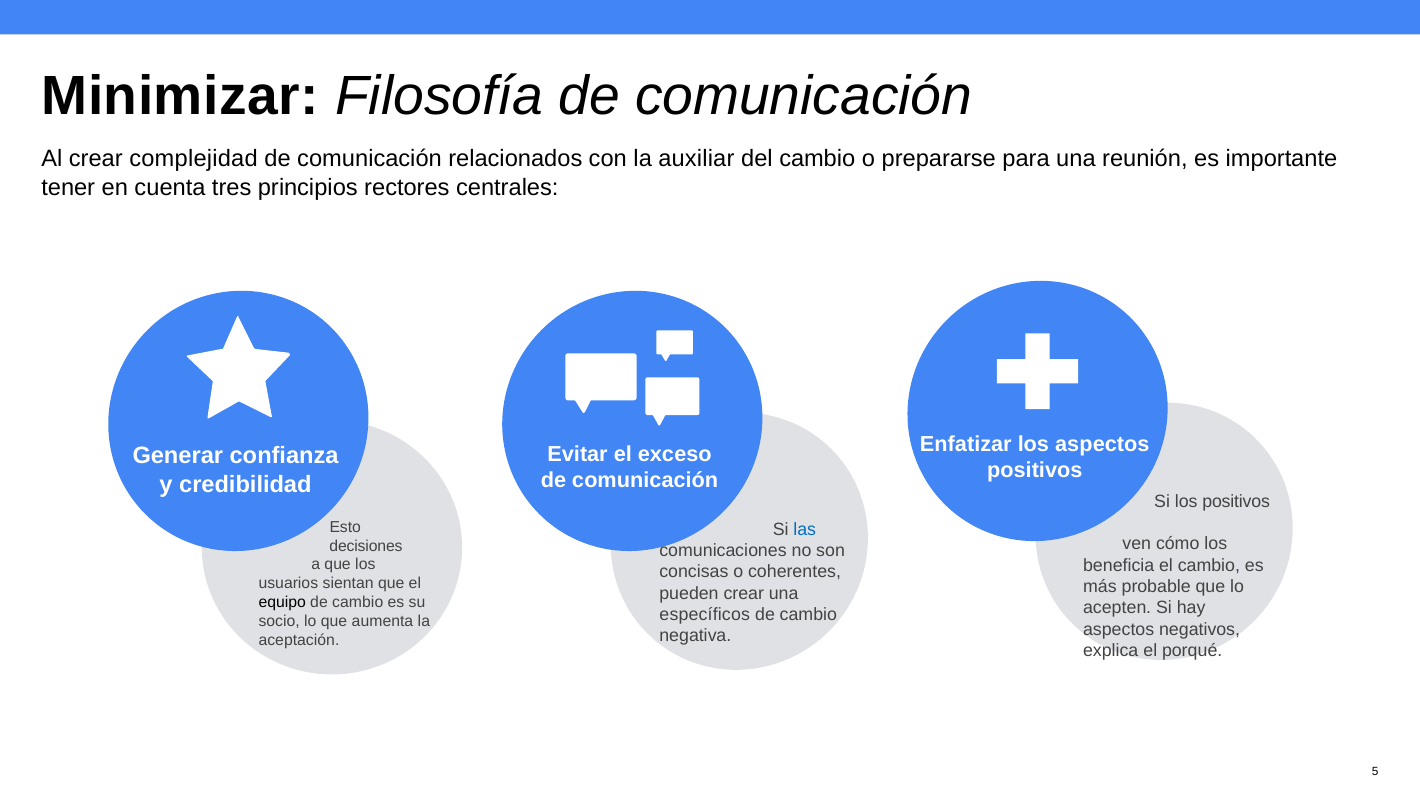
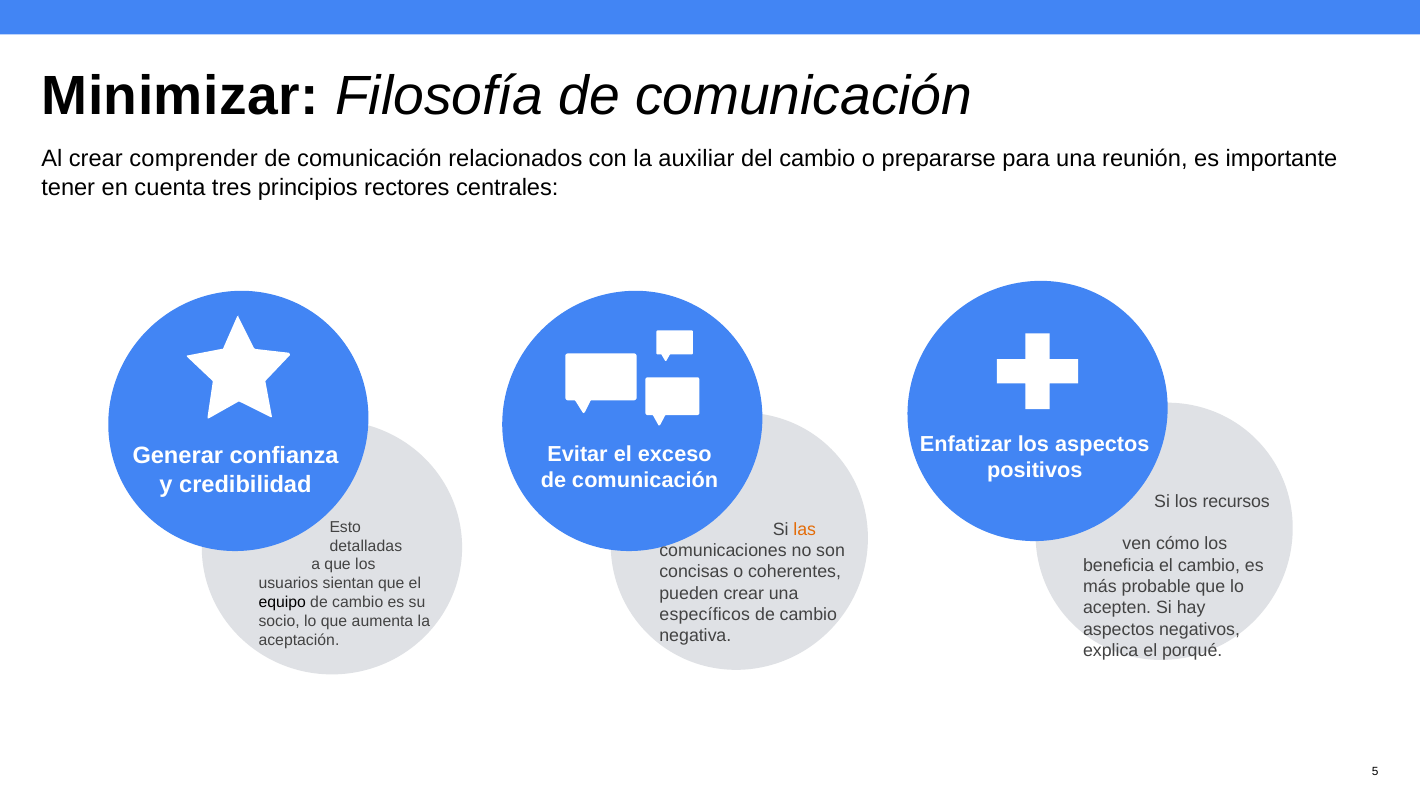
complejidad: complejidad -> comprender
los positivos: positivos -> recursos
las colour: blue -> orange
decisiones: decisiones -> detalladas
